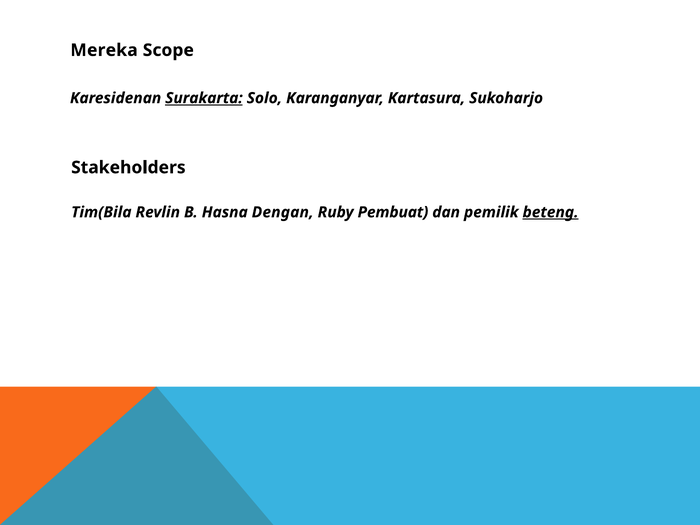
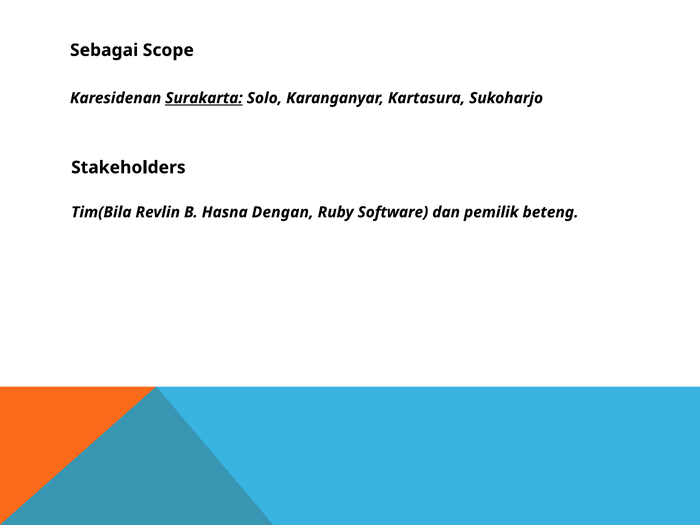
Mereka: Mereka -> Sebagai
Pembuat: Pembuat -> Software
beteng underline: present -> none
